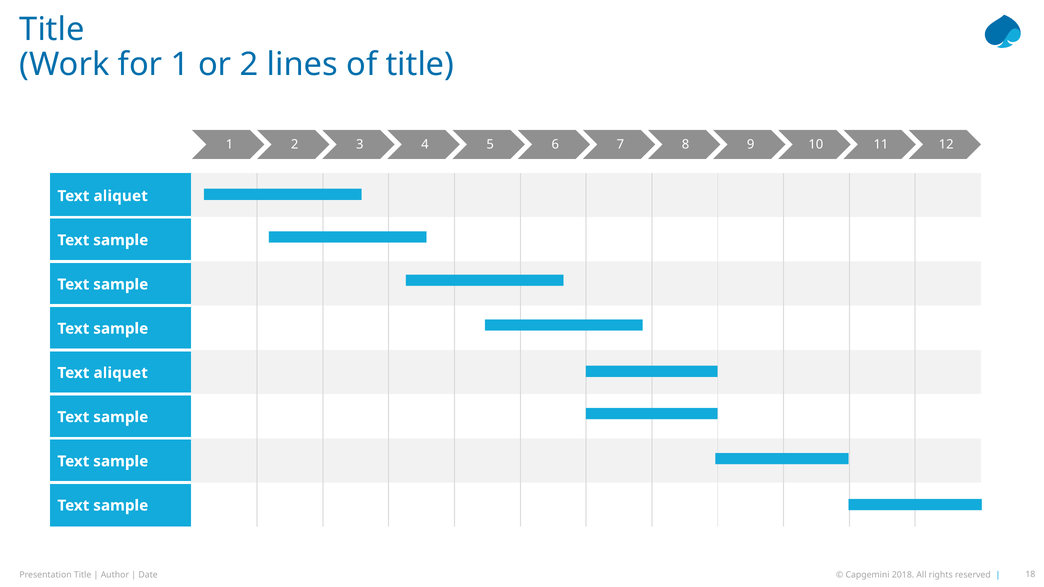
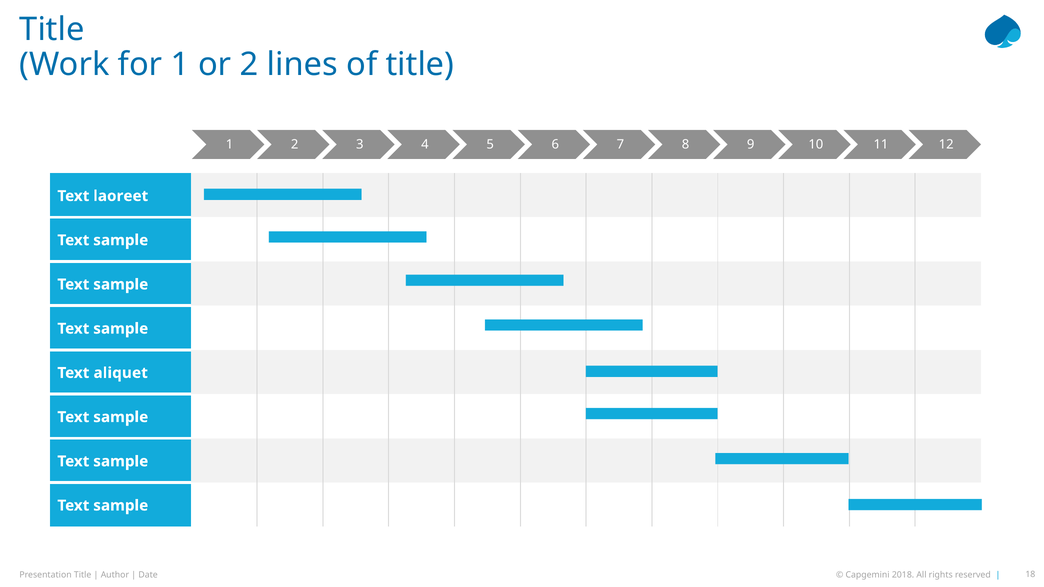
aliquet at (121, 196): aliquet -> laoreet
